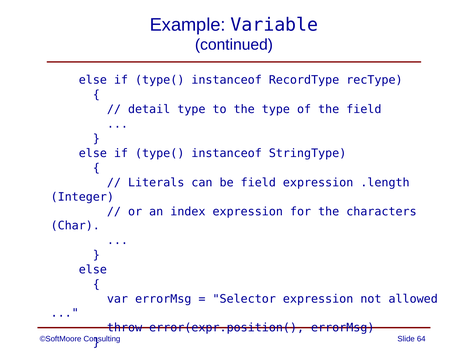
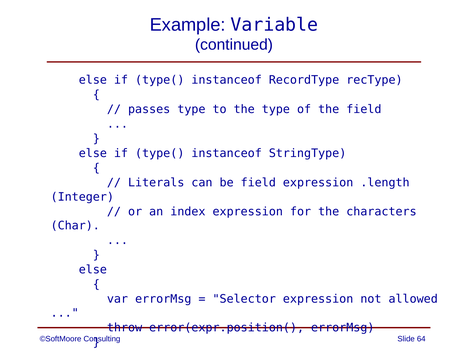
detail: detail -> passes
